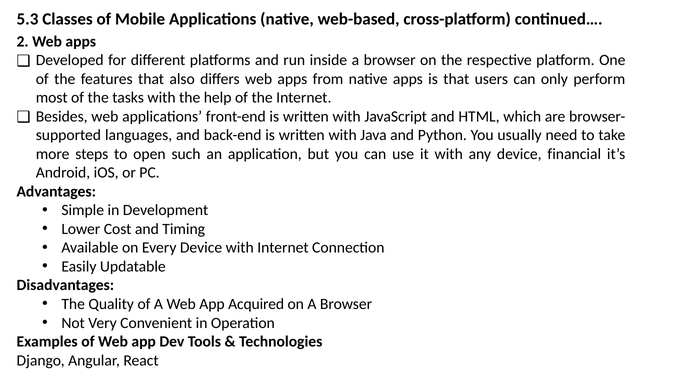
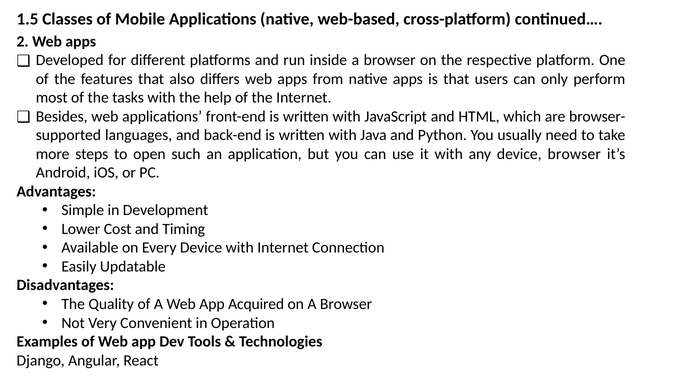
5.3: 5.3 -> 1.5
device financial: financial -> browser
